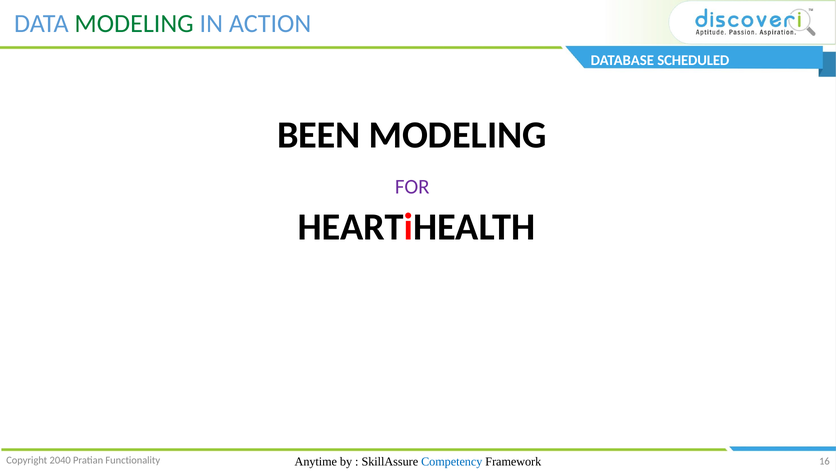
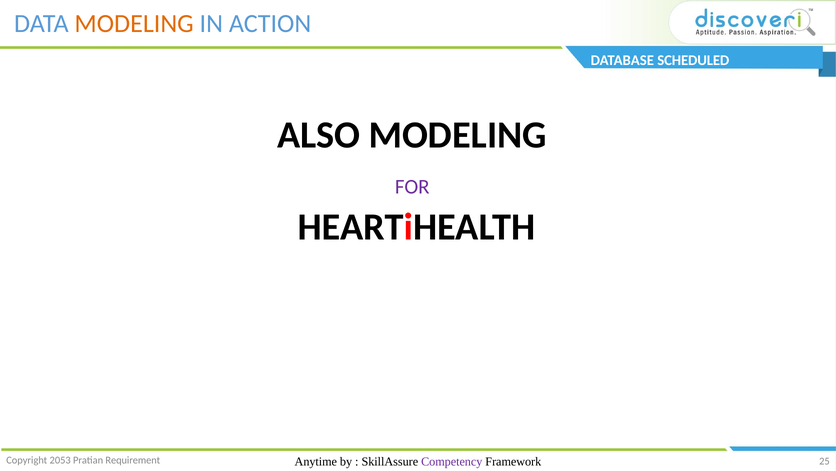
MODELING at (134, 23) colour: green -> orange
BEEN: BEEN -> ALSO
2040: 2040 -> 2053
Functionality: Functionality -> Requirement
Competency colour: blue -> purple
16: 16 -> 25
